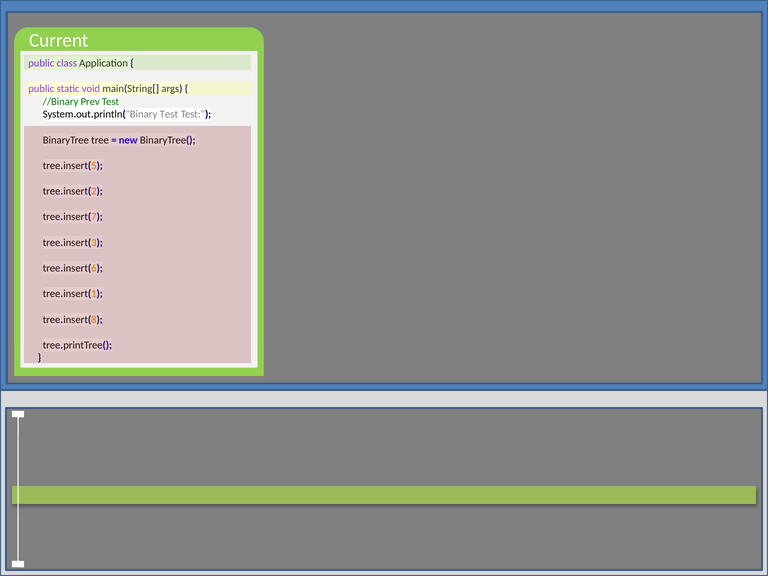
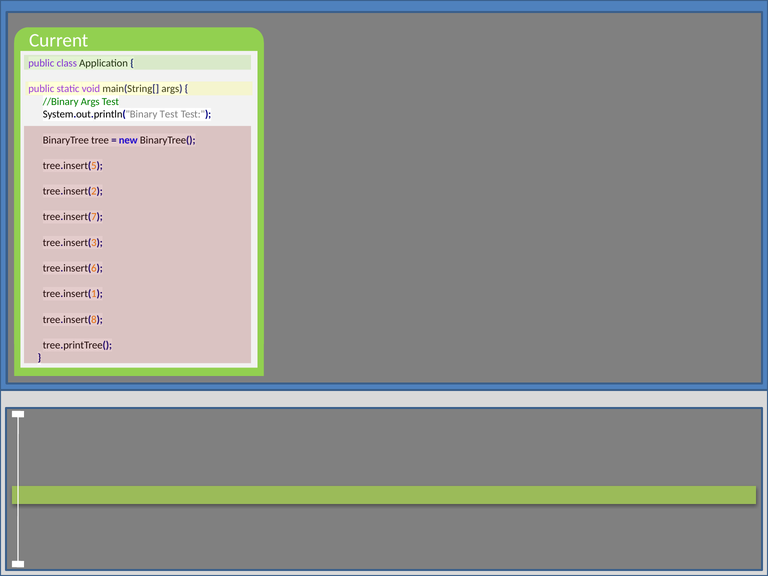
//Binary Prev: Prev -> Args
